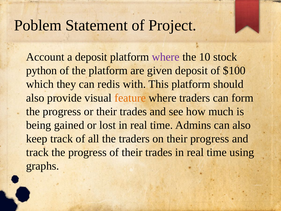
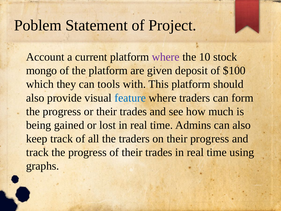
a deposit: deposit -> current
python: python -> mongo
redis: redis -> tools
feature colour: orange -> blue
